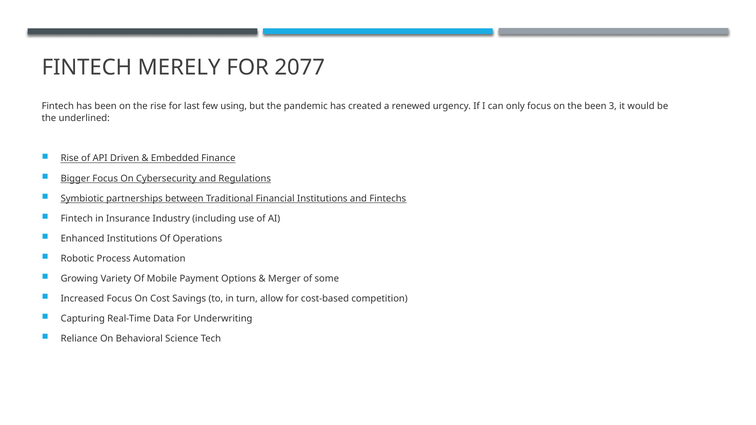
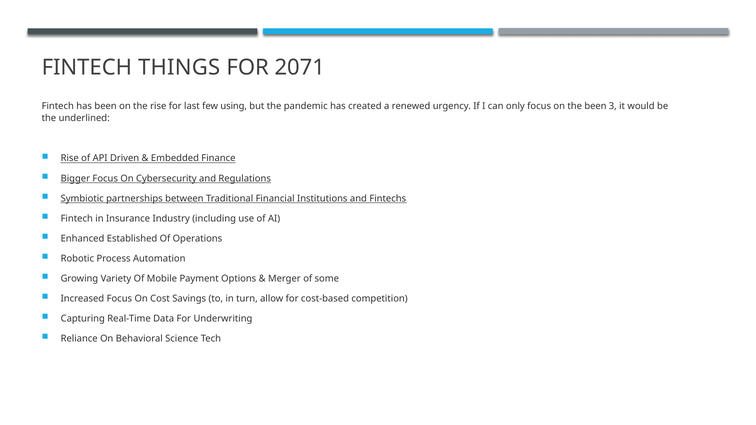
MERELY: MERELY -> THINGS
2077: 2077 -> 2071
Enhanced Institutions: Institutions -> Established
